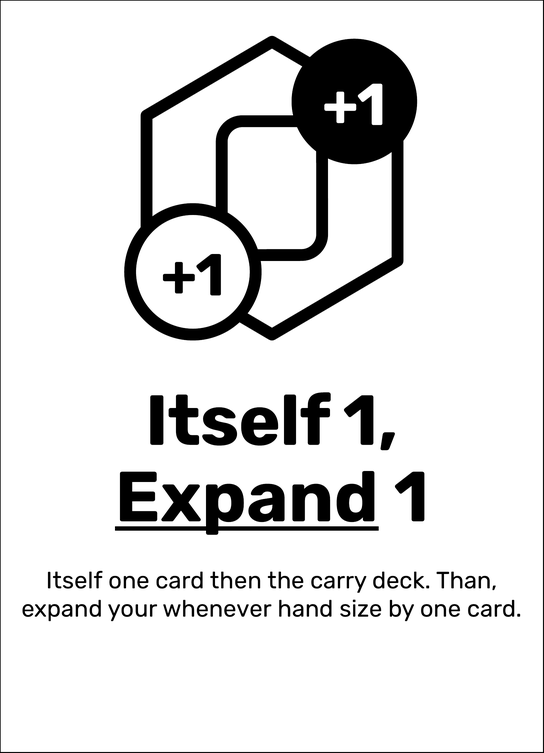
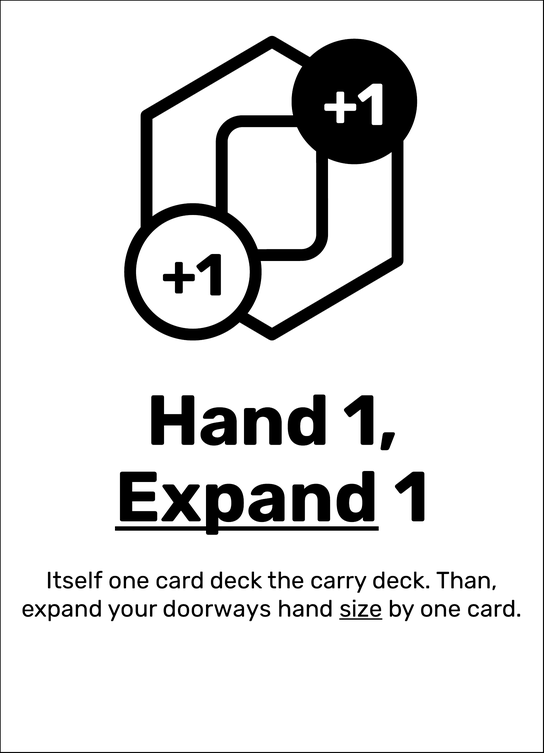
Itself at (238, 422): Itself -> Hand
card then: then -> deck
whenever: whenever -> doorways
size underline: none -> present
